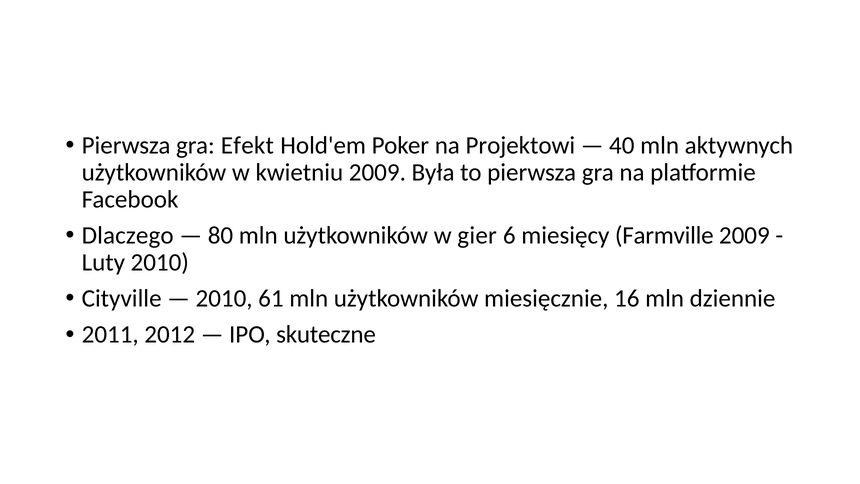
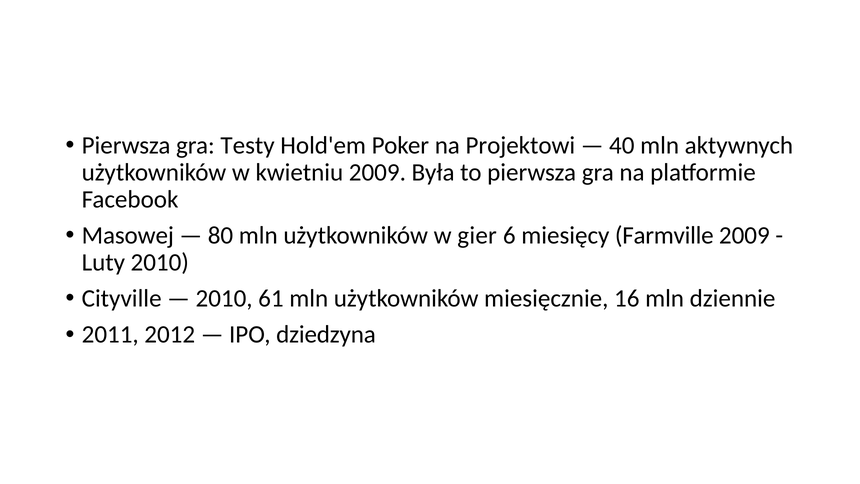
Efekt: Efekt -> Testy
Dlaczego: Dlaczego -> Masowej
skuteczne: skuteczne -> dziedzyna
